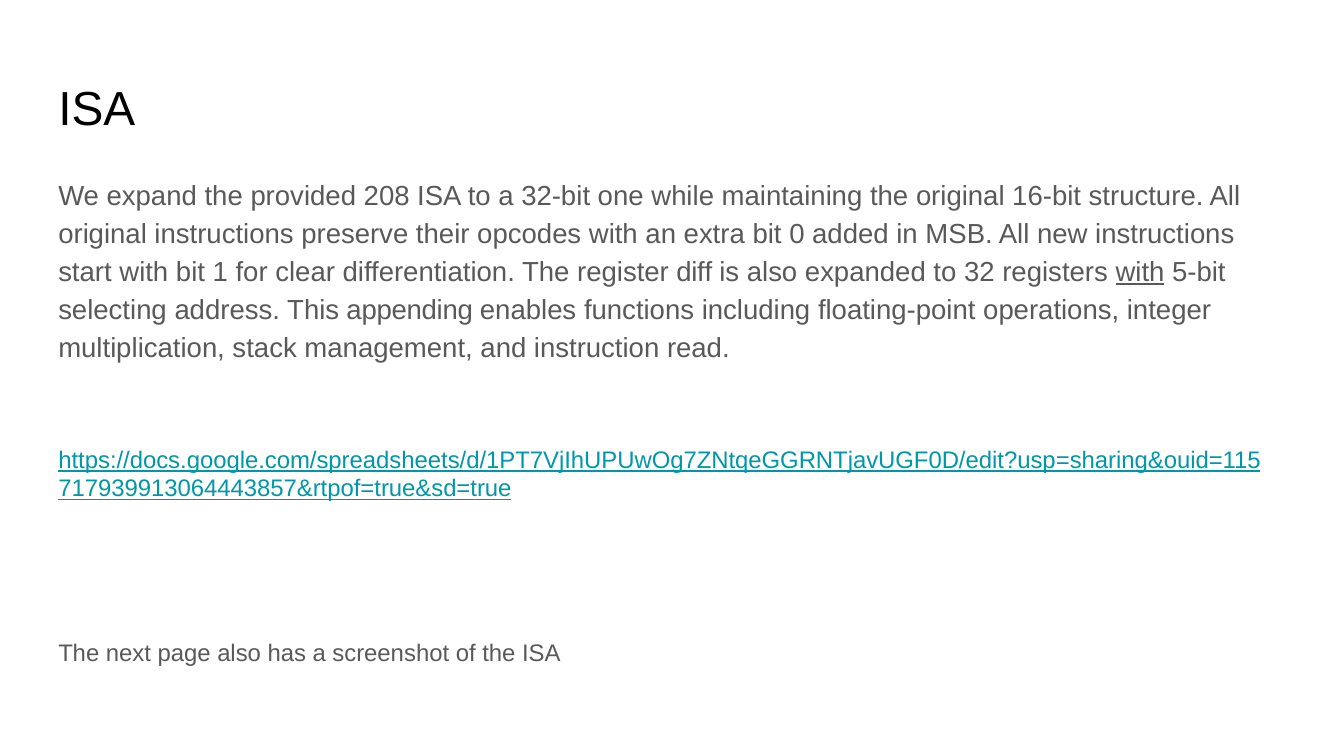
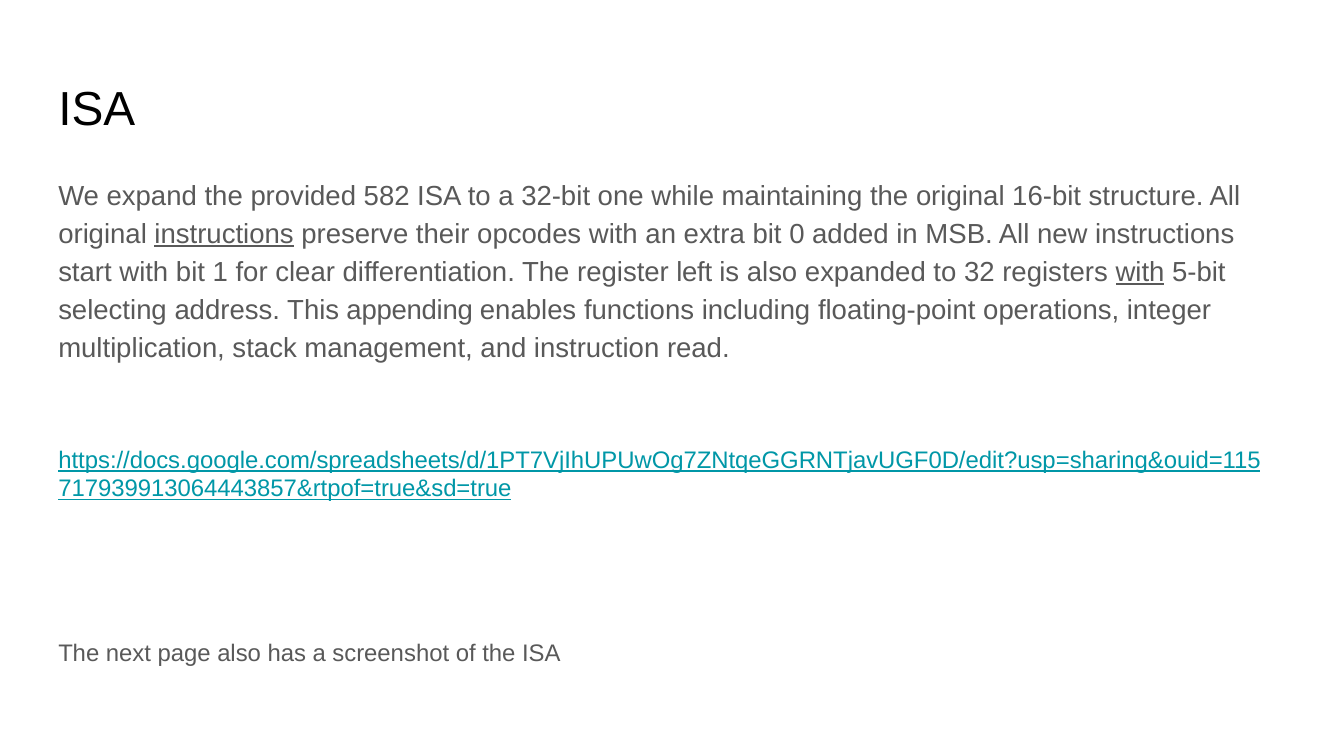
208: 208 -> 582
instructions at (224, 234) underline: none -> present
diff: diff -> left
